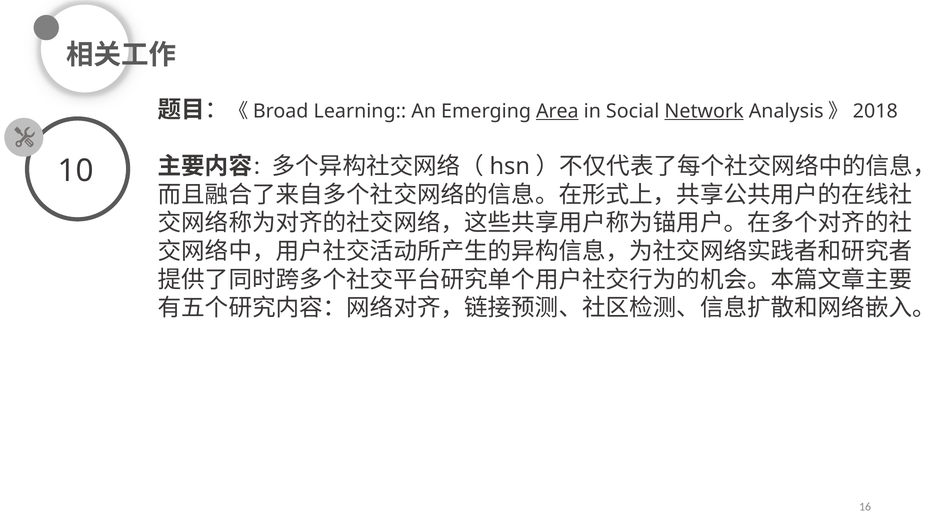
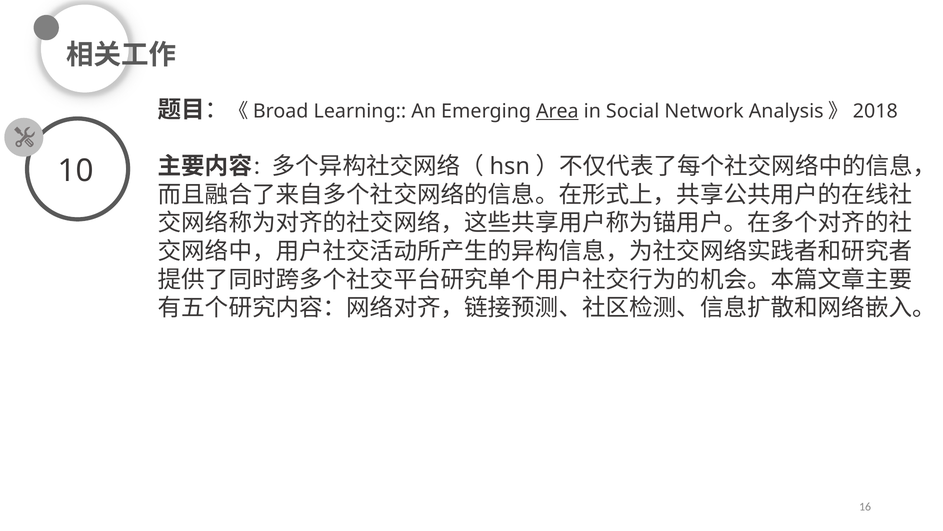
Network underline: present -> none
